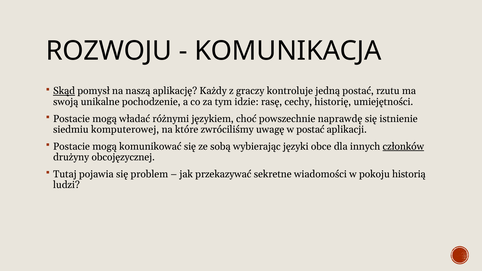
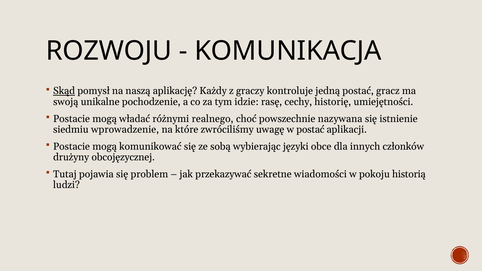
rzutu: rzutu -> gracz
językiem: językiem -> realnego
naprawdę: naprawdę -> nazywana
komputerowej: komputerowej -> wprowadzenie
członków underline: present -> none
